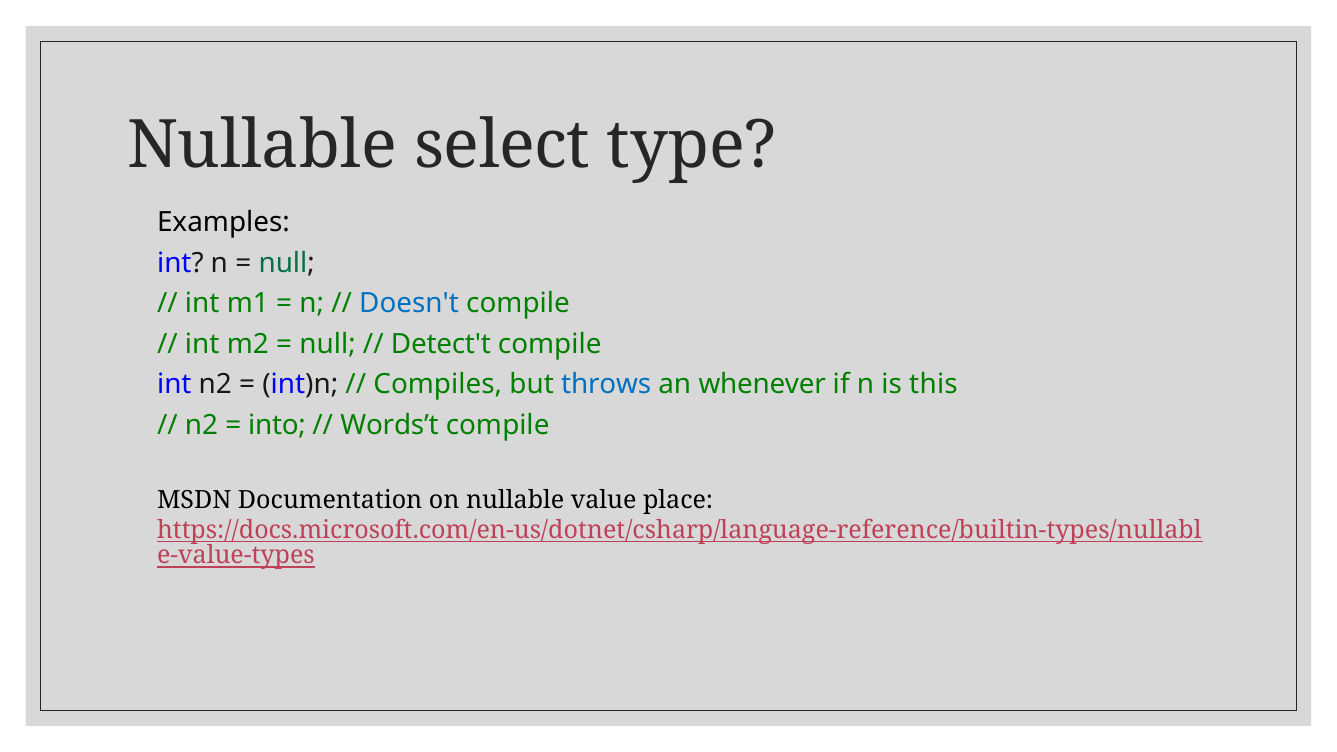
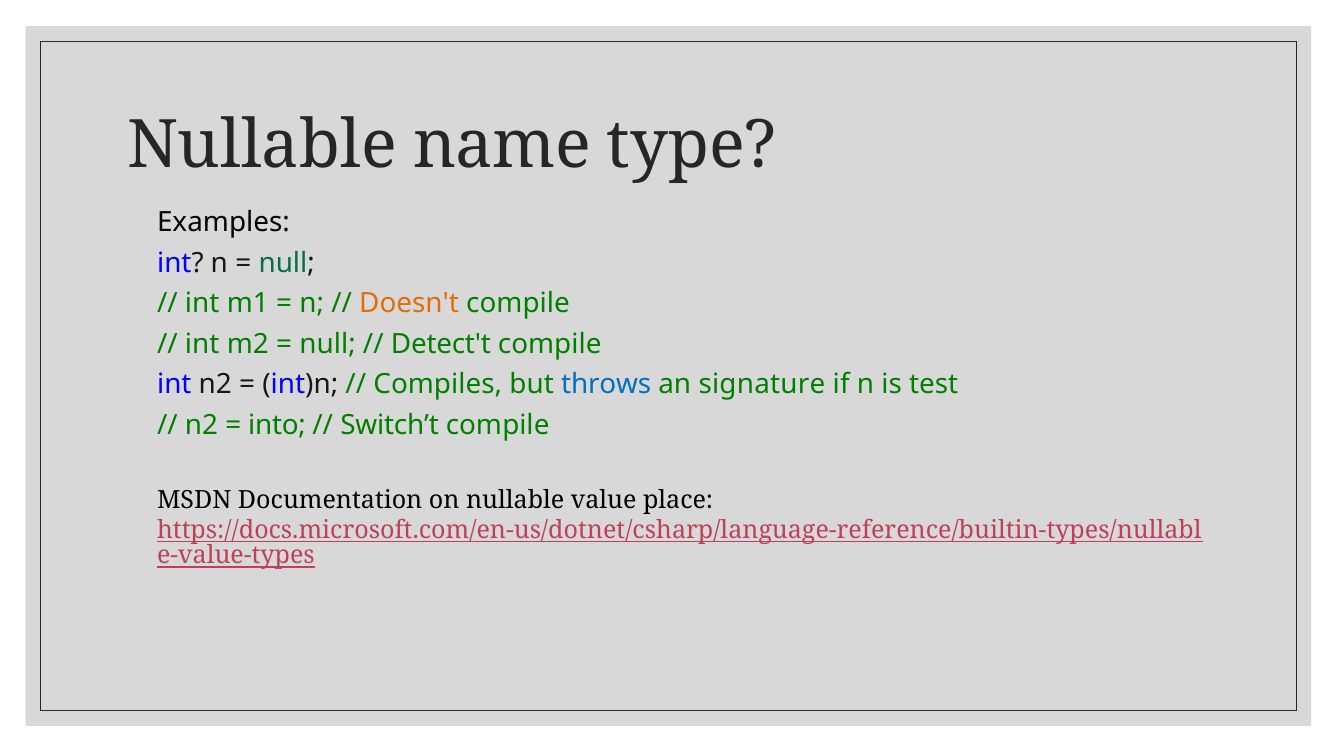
select: select -> name
Doesn't colour: blue -> orange
whenever: whenever -> signature
this: this -> test
Words’t: Words’t -> Switch’t
